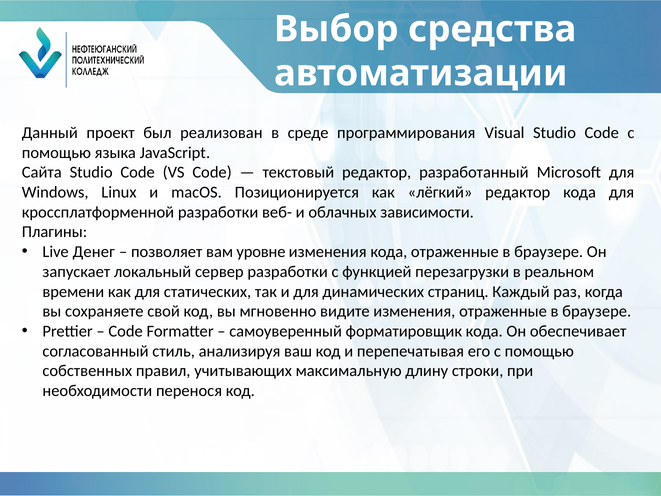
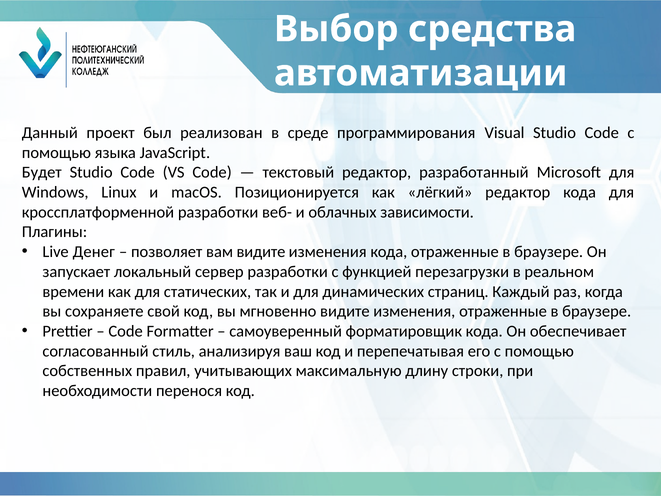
Сайта: Сайта -> Будет
вам уровне: уровне -> видите
